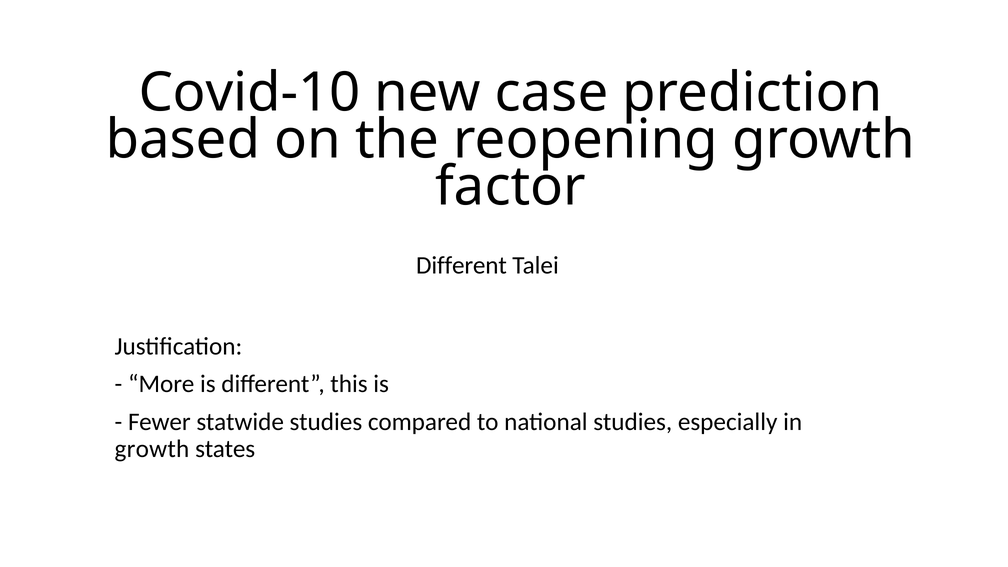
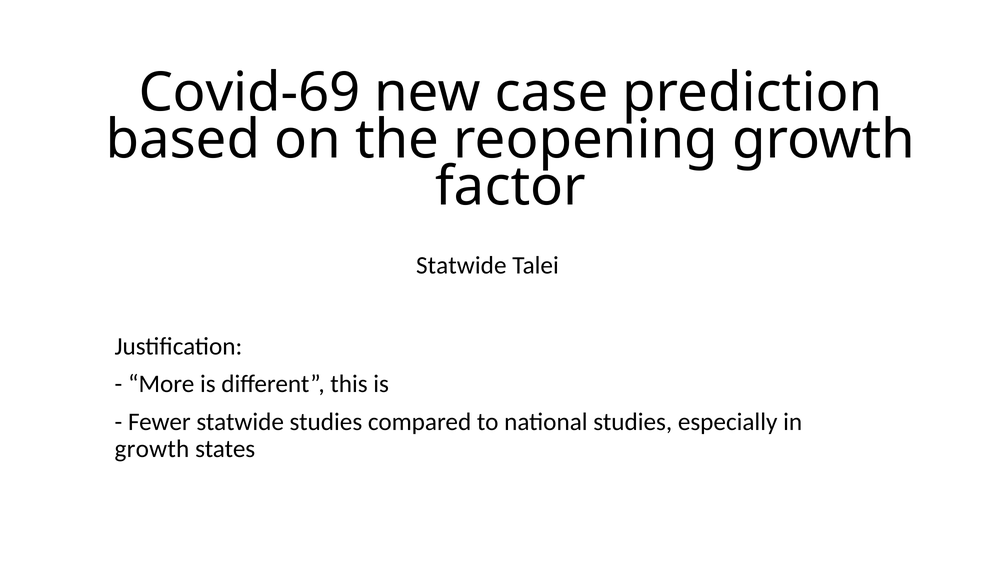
Covid-10: Covid-10 -> Covid-69
Different at (461, 265): Different -> Statwide
